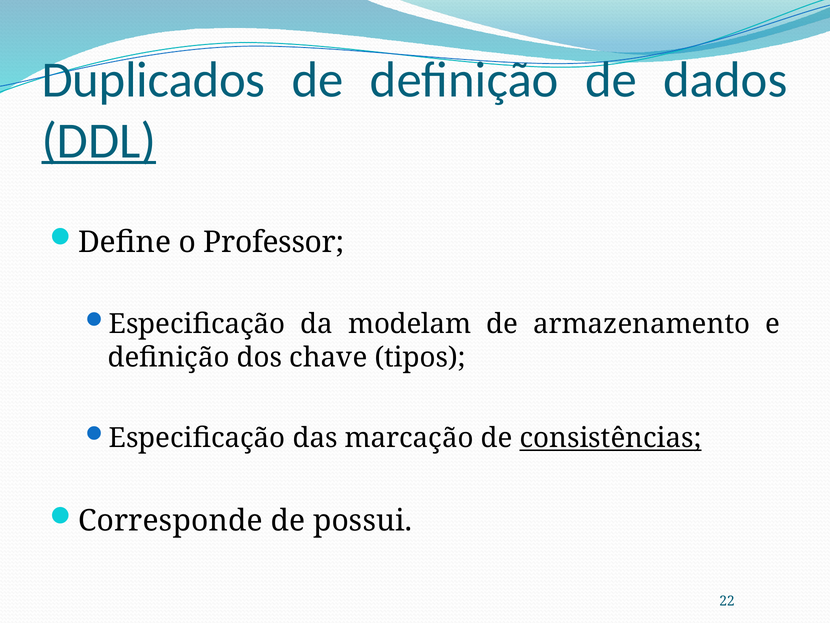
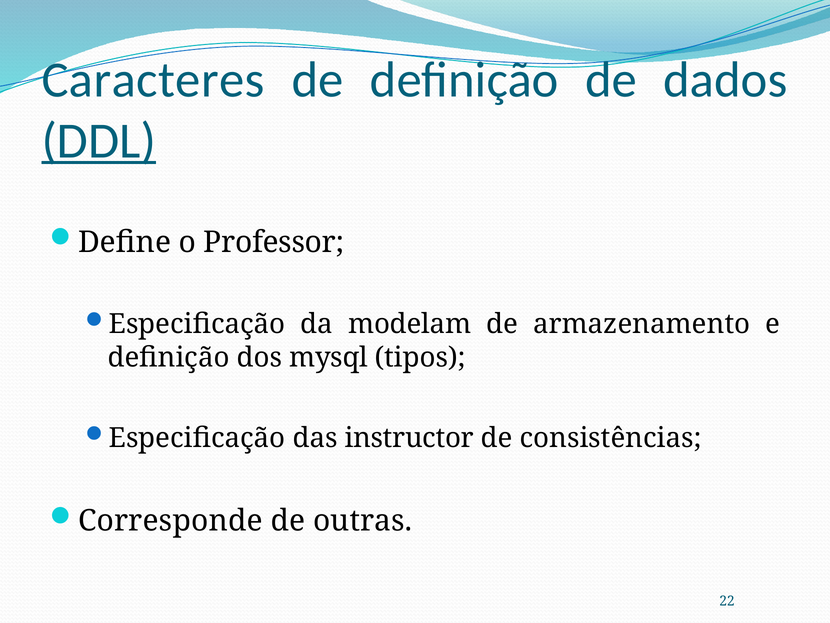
Duplicados: Duplicados -> Caracteres
chave: chave -> mysql
marcação: marcação -> instructor
consistências underline: present -> none
possui: possui -> outras
